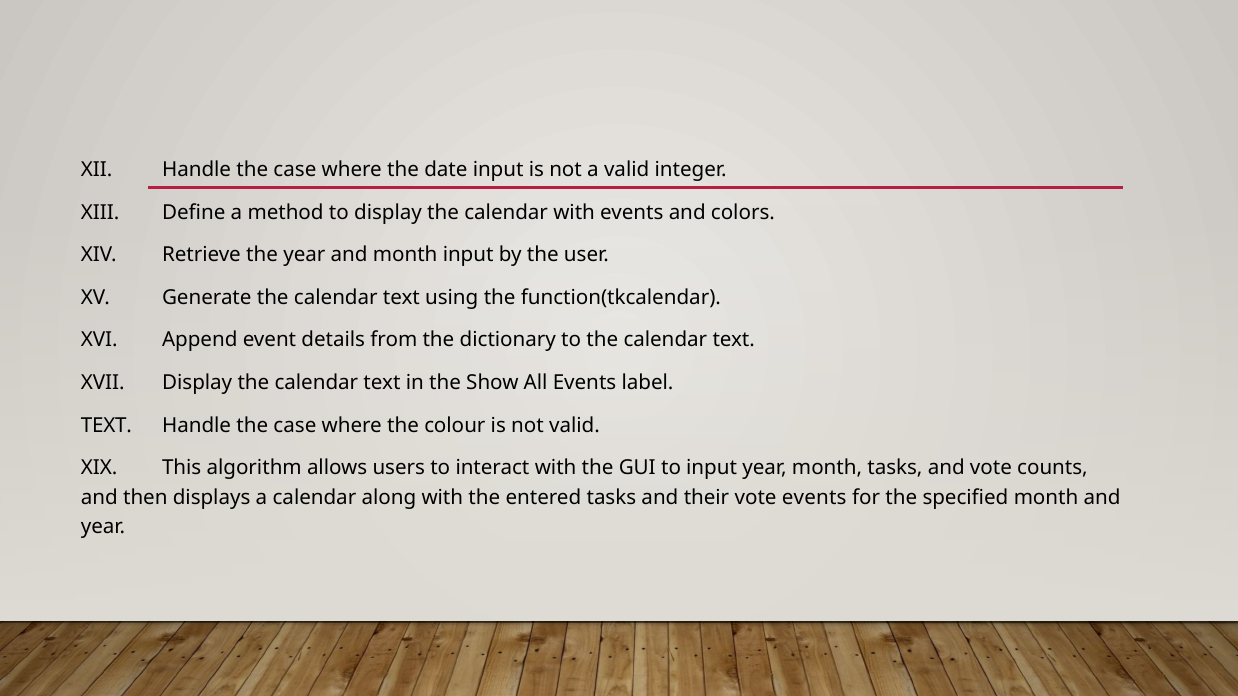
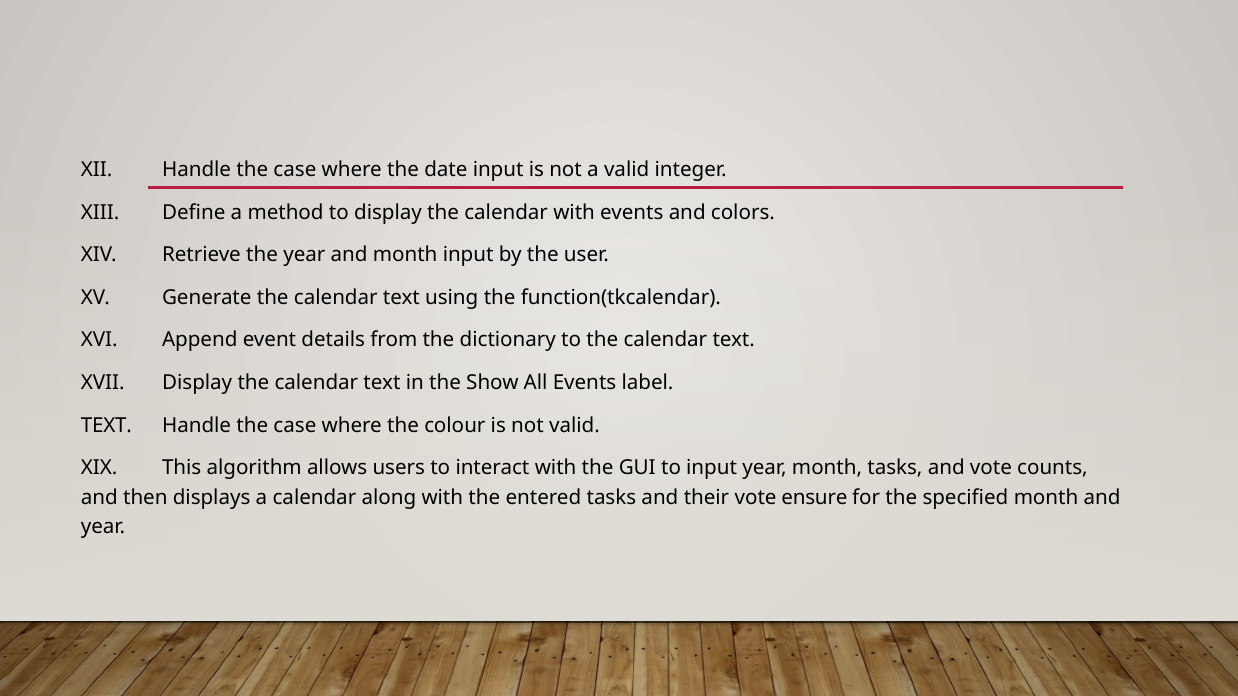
vote events: events -> ensure
